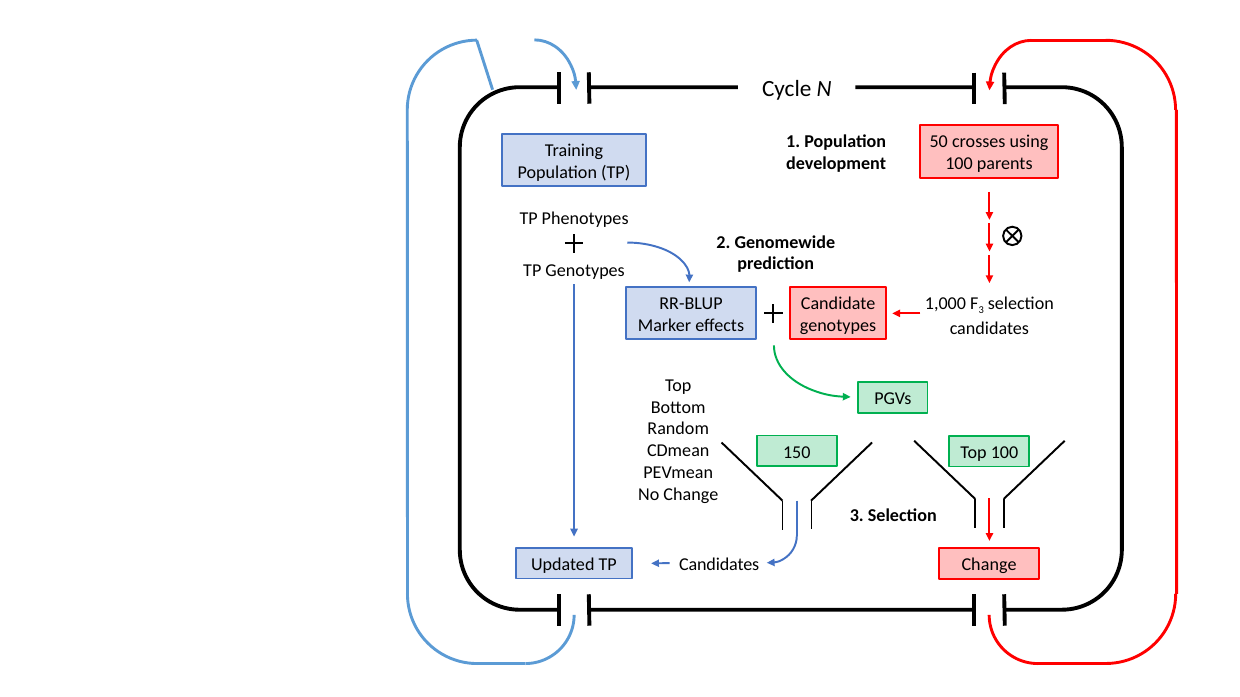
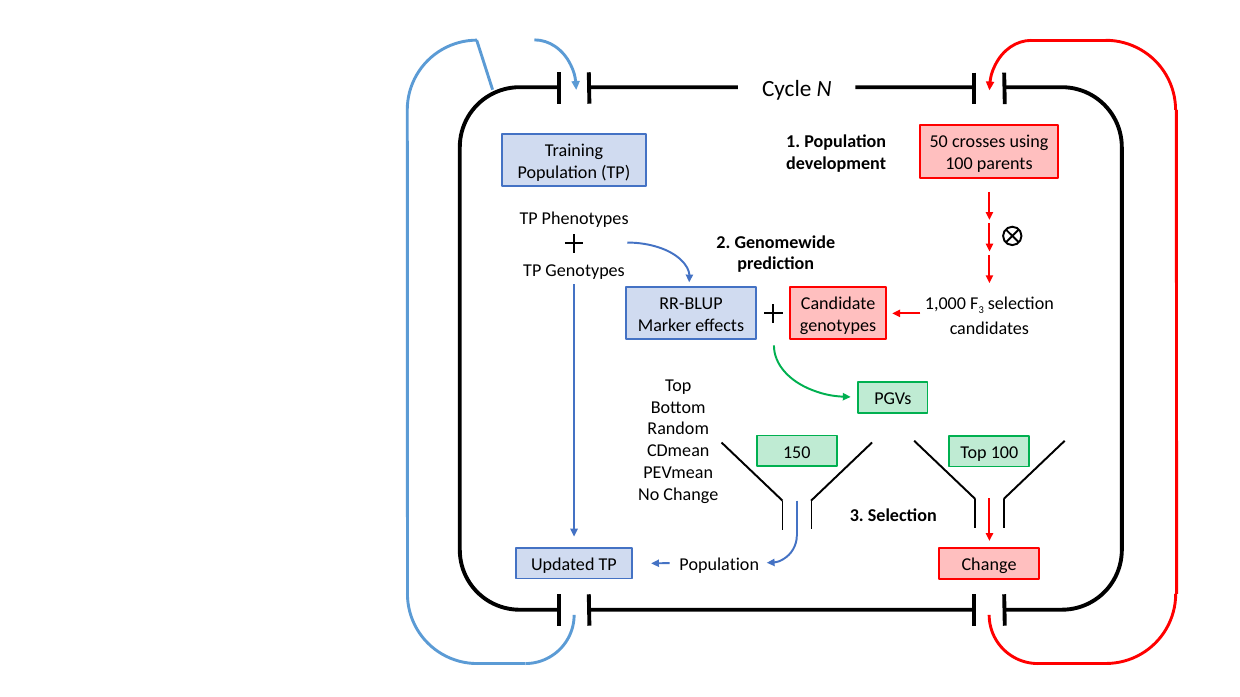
Candidates at (719, 565): Candidates -> Population
